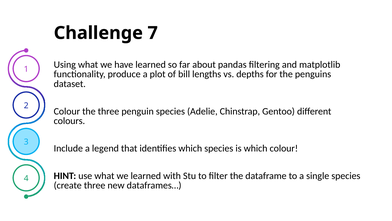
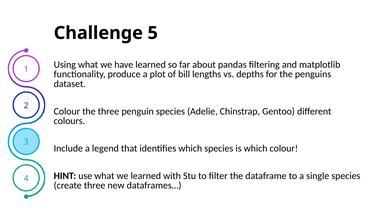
7: 7 -> 5
